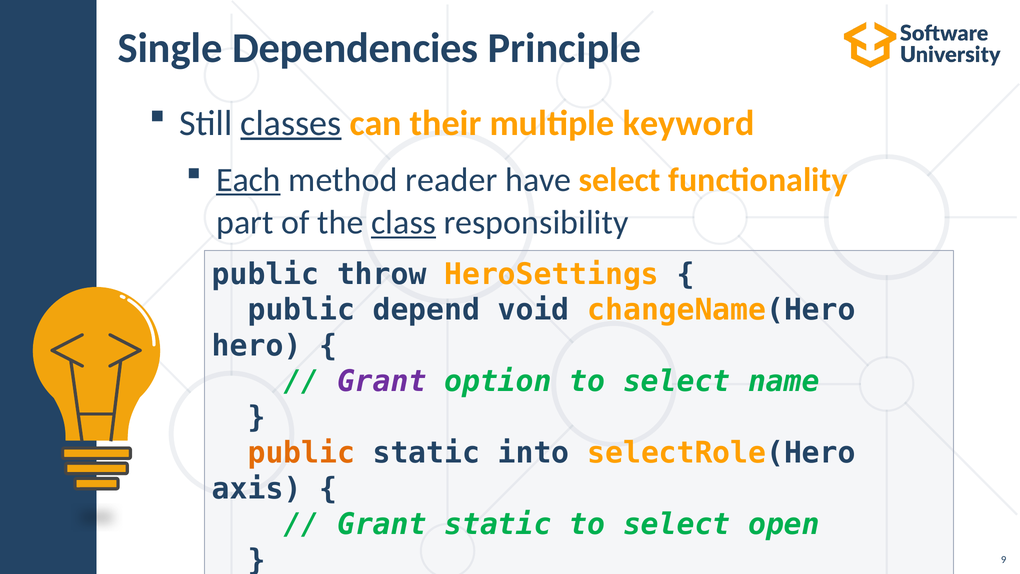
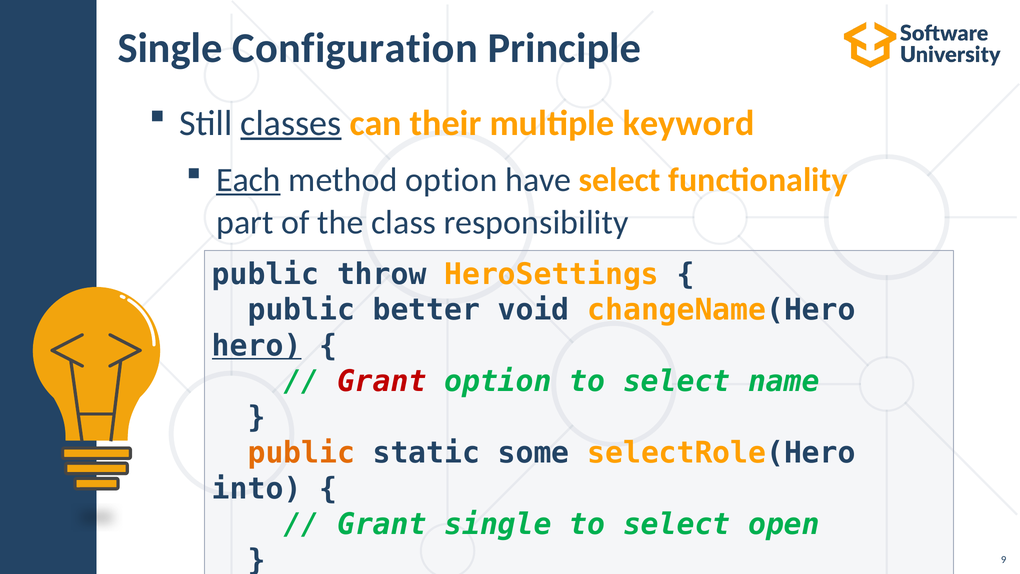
Dependencies: Dependencies -> Configuration
method reader: reader -> option
class underline: present -> none
depend: depend -> better
hero underline: none -> present
Grant at (382, 381) colour: purple -> red
into: into -> some
axis: axis -> into
Grant static: static -> single
